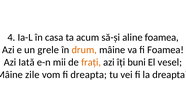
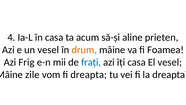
aline foamea: foamea -> prieten
un grele: grele -> vesel
Iată: Iată -> Frig
frați colour: orange -> blue
îți buni: buni -> casa
